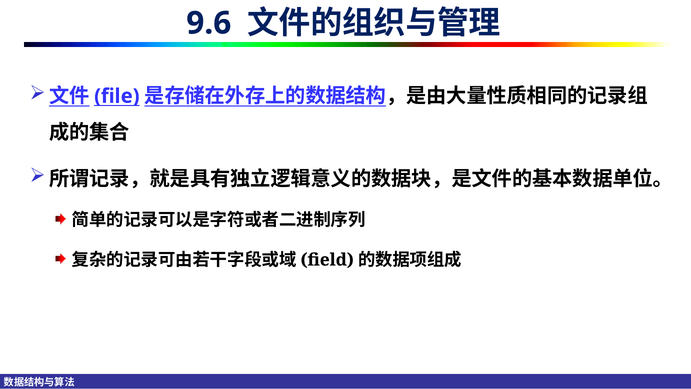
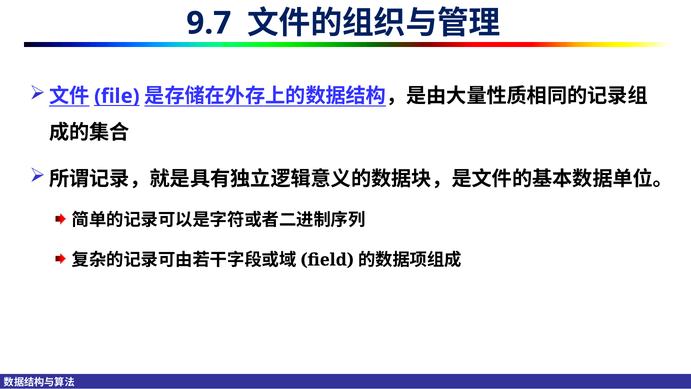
9.6: 9.6 -> 9.7
